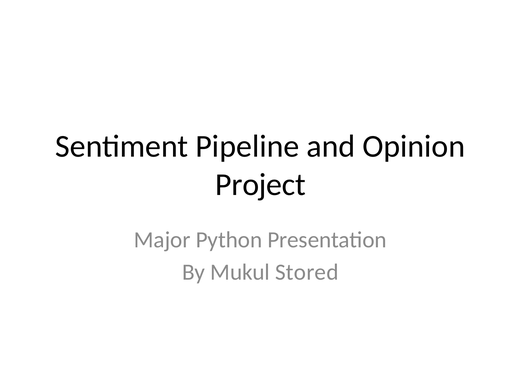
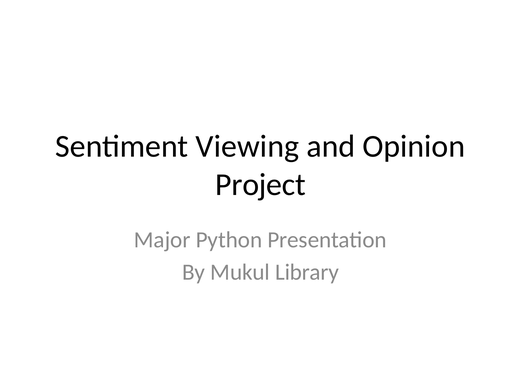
Pipeline: Pipeline -> Viewing
Stored: Stored -> Library
